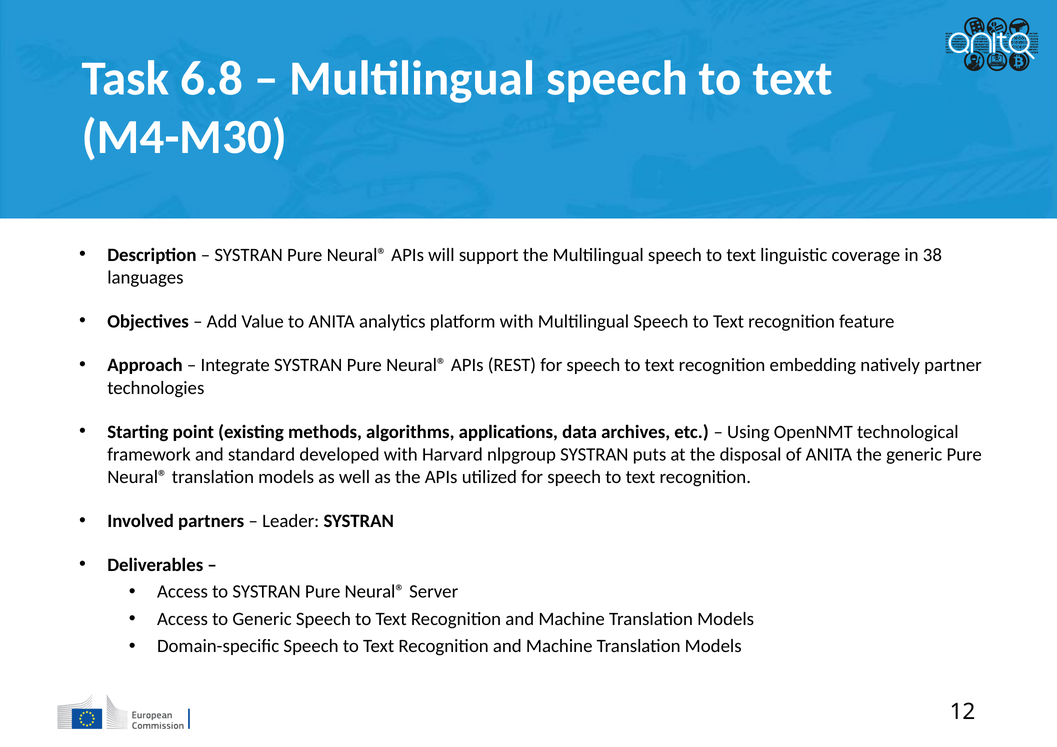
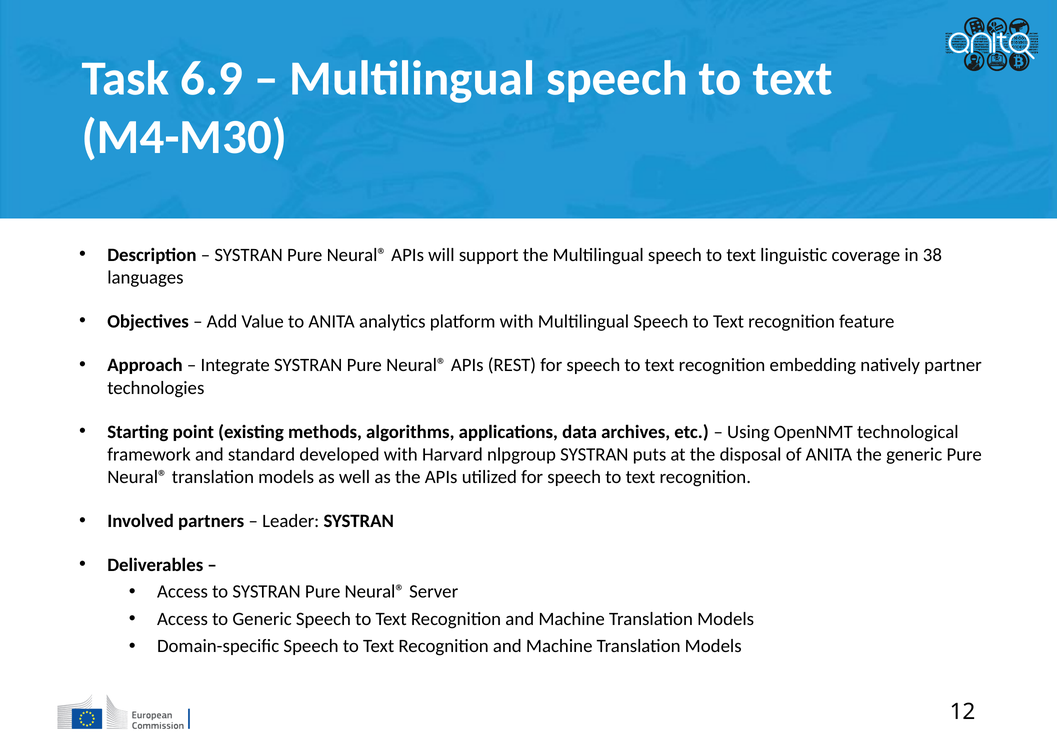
6.8: 6.8 -> 6.9
